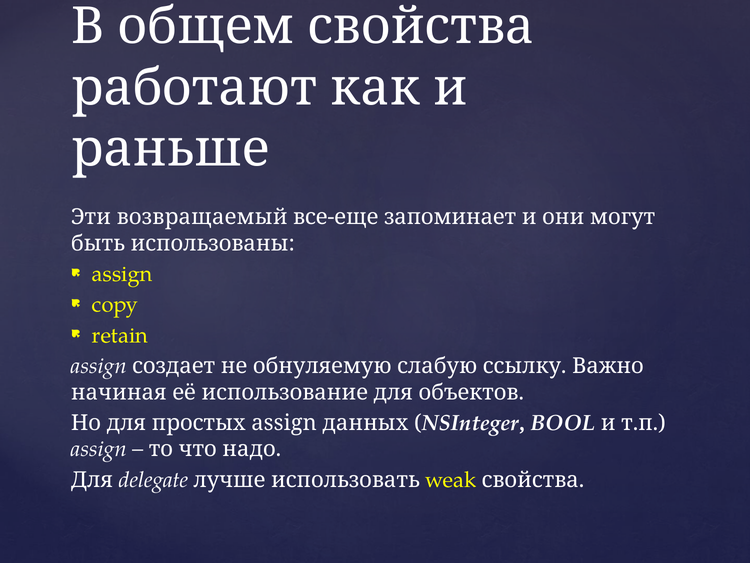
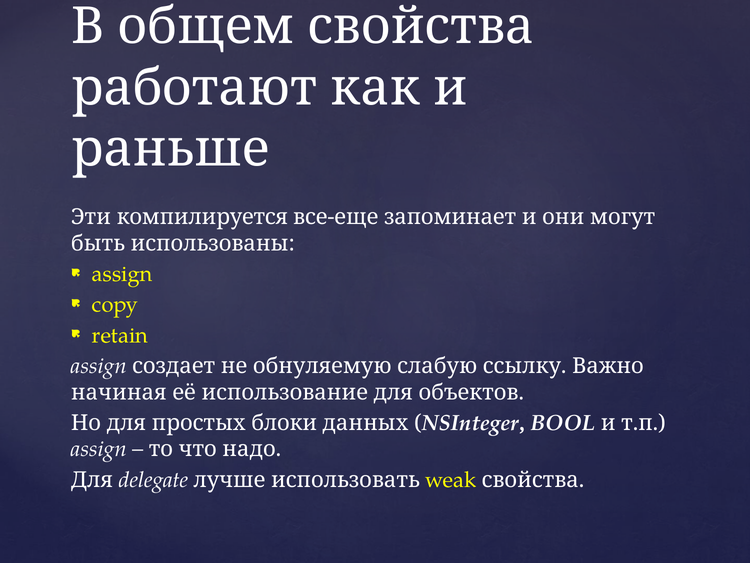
возвращаемый: возвращаемый -> компилируется
простых assign: assign -> блоки
